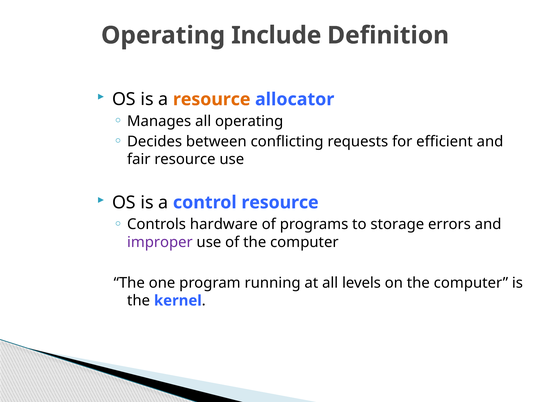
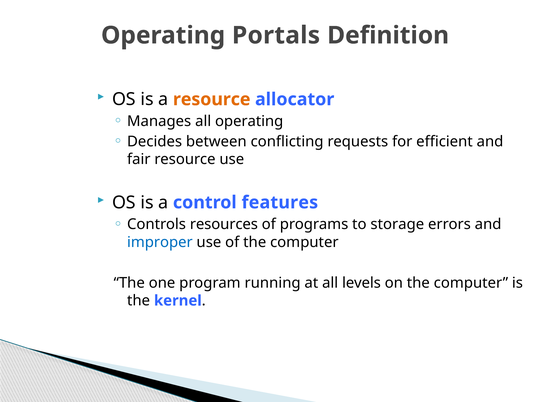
Include: Include -> Portals
control resource: resource -> features
hardware: hardware -> resources
improper colour: purple -> blue
